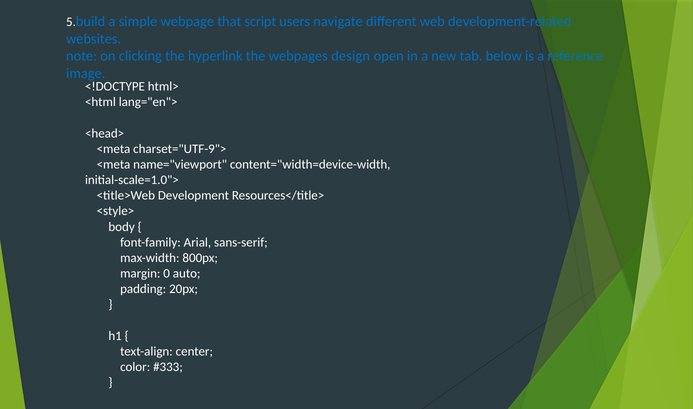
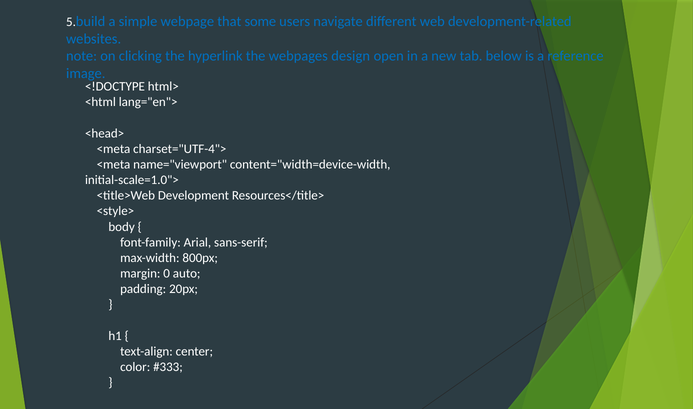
script: script -> some
charset="UTF-9">: charset="UTF-9"> -> charset="UTF-4">
